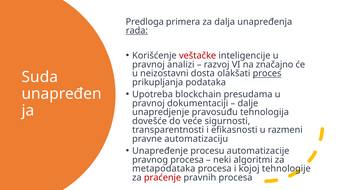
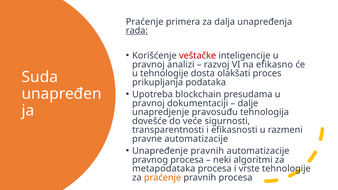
Predloga at (145, 22): Predloga -> Praćenje
značajno: značajno -> efikasno
u neizostavni: neizostavni -> tehnologije
proces underline: present -> none
pravne automatizaciju: automatizaciju -> automatizacije
Unapređenje procesu: procesu -> pravnih
kojoj: kojoj -> vrste
praćenje at (163, 178) colour: red -> orange
